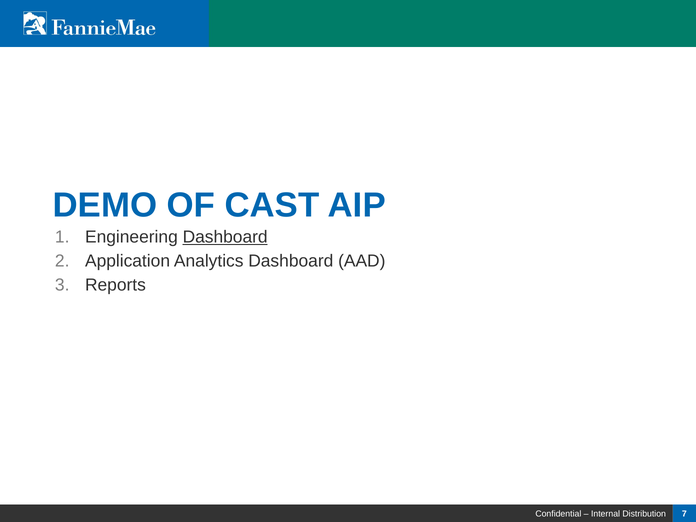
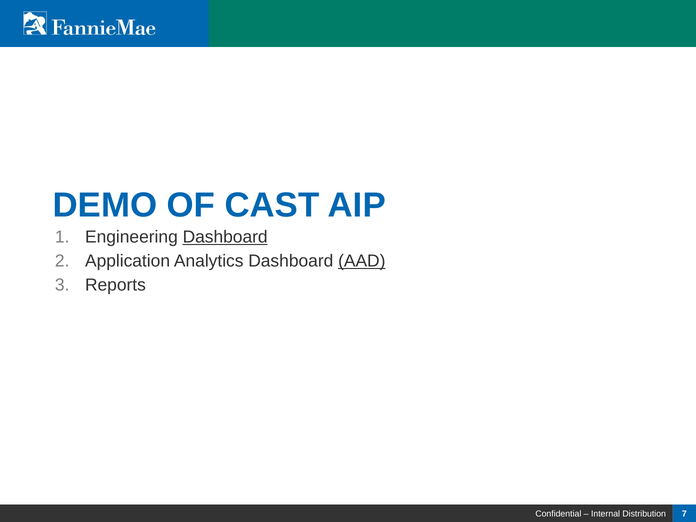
AAD underline: none -> present
